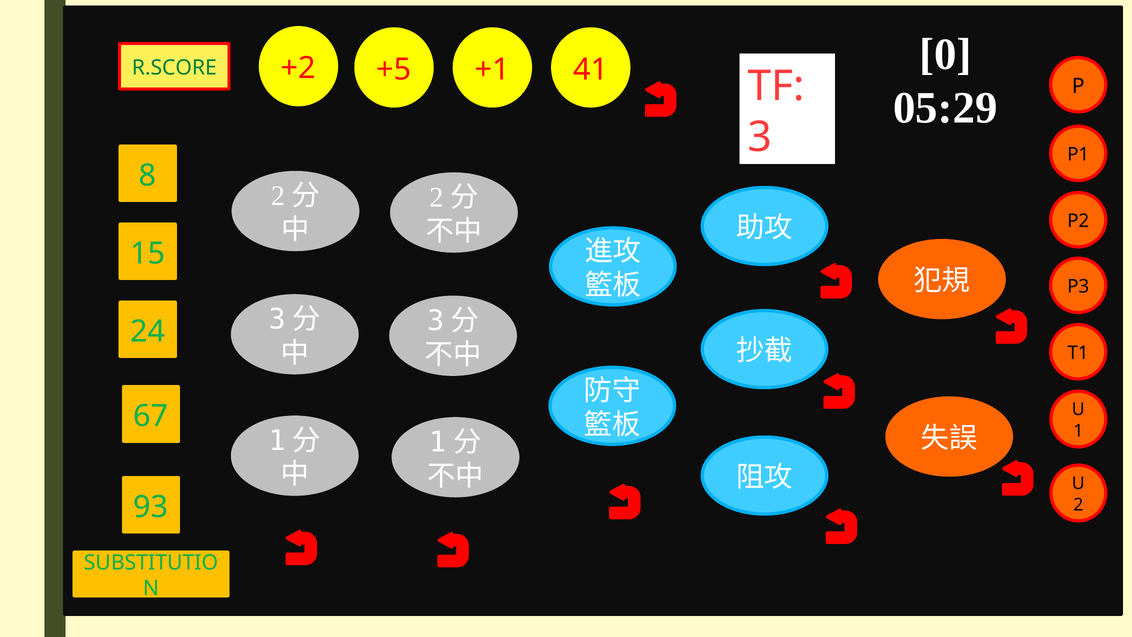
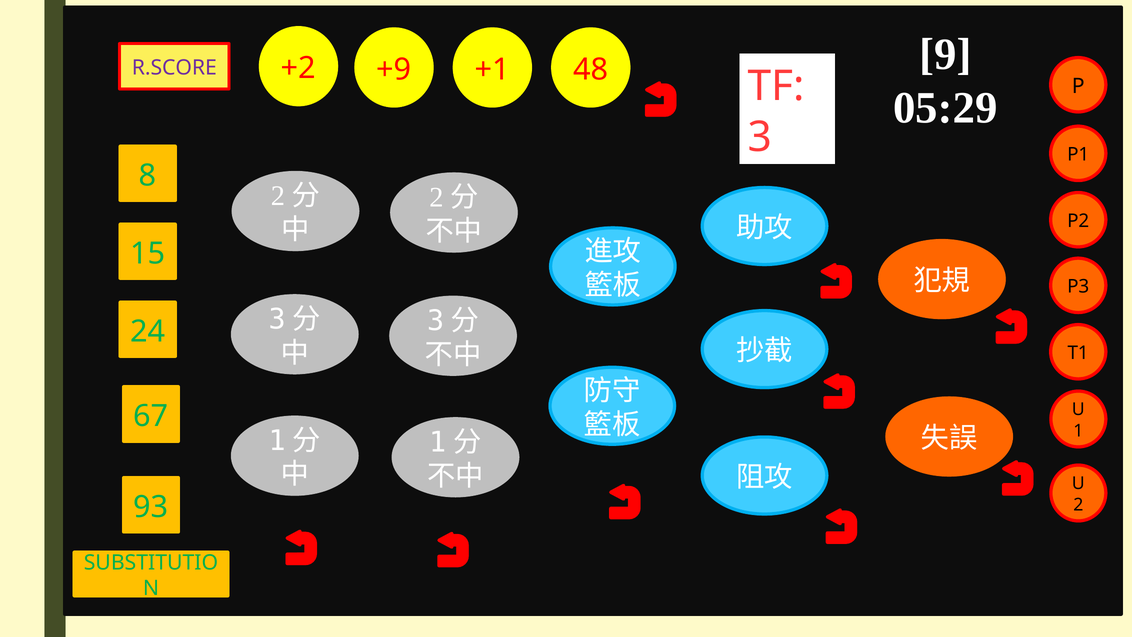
0: 0 -> 9
R.SCORE colour: green -> purple
+5: +5 -> +9
41: 41 -> 48
